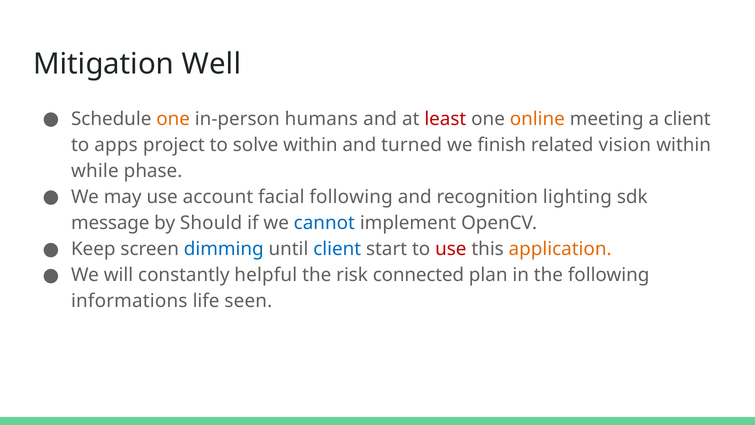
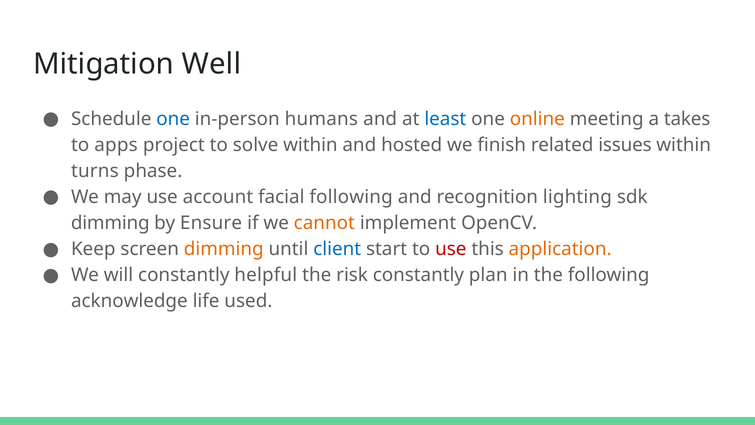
one at (173, 119) colour: orange -> blue
least colour: red -> blue
a client: client -> takes
turned: turned -> hosted
vision: vision -> issues
while: while -> turns
message at (110, 223): message -> dimming
Should: Should -> Ensure
cannot colour: blue -> orange
dimming at (224, 249) colour: blue -> orange
risk connected: connected -> constantly
informations: informations -> acknowledge
seen: seen -> used
